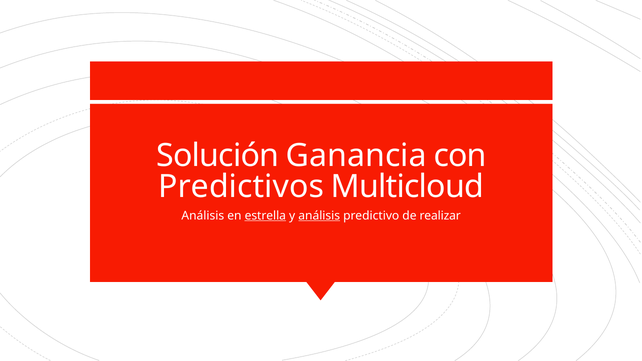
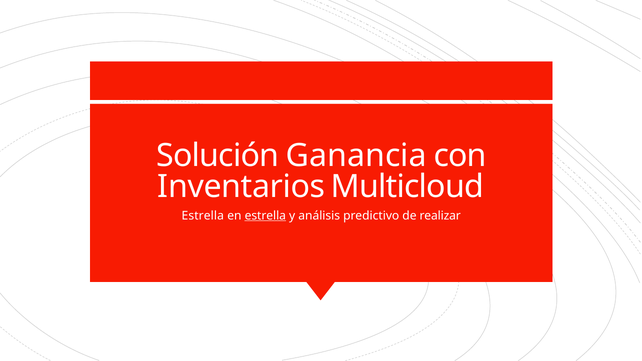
Predictivos: Predictivos -> Inventarios
Análisis at (203, 216): Análisis -> Estrella
análisis at (319, 216) underline: present -> none
